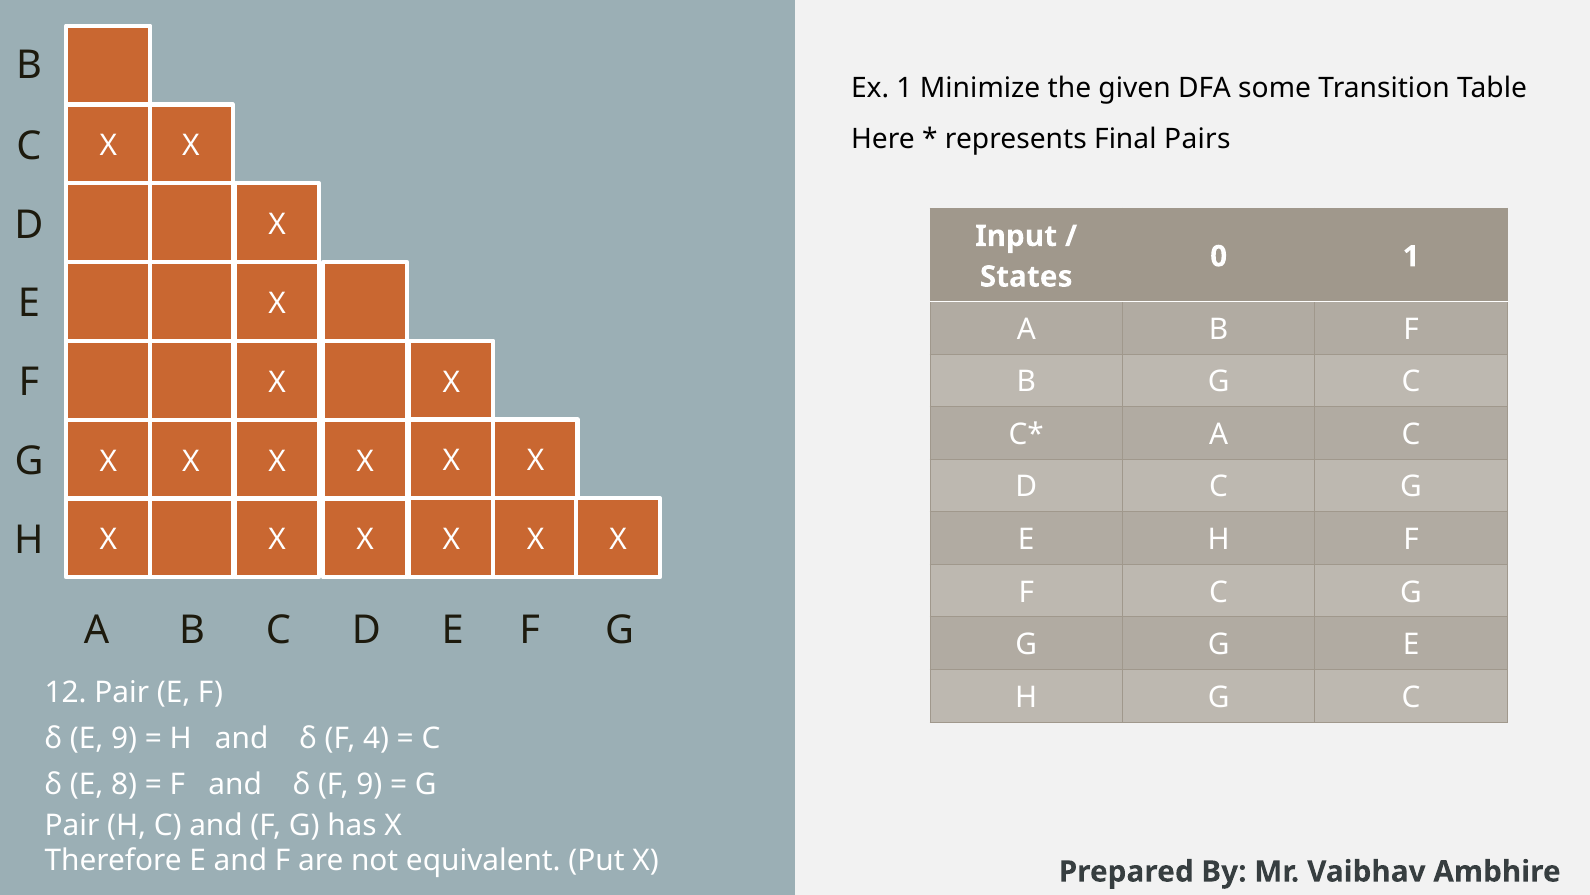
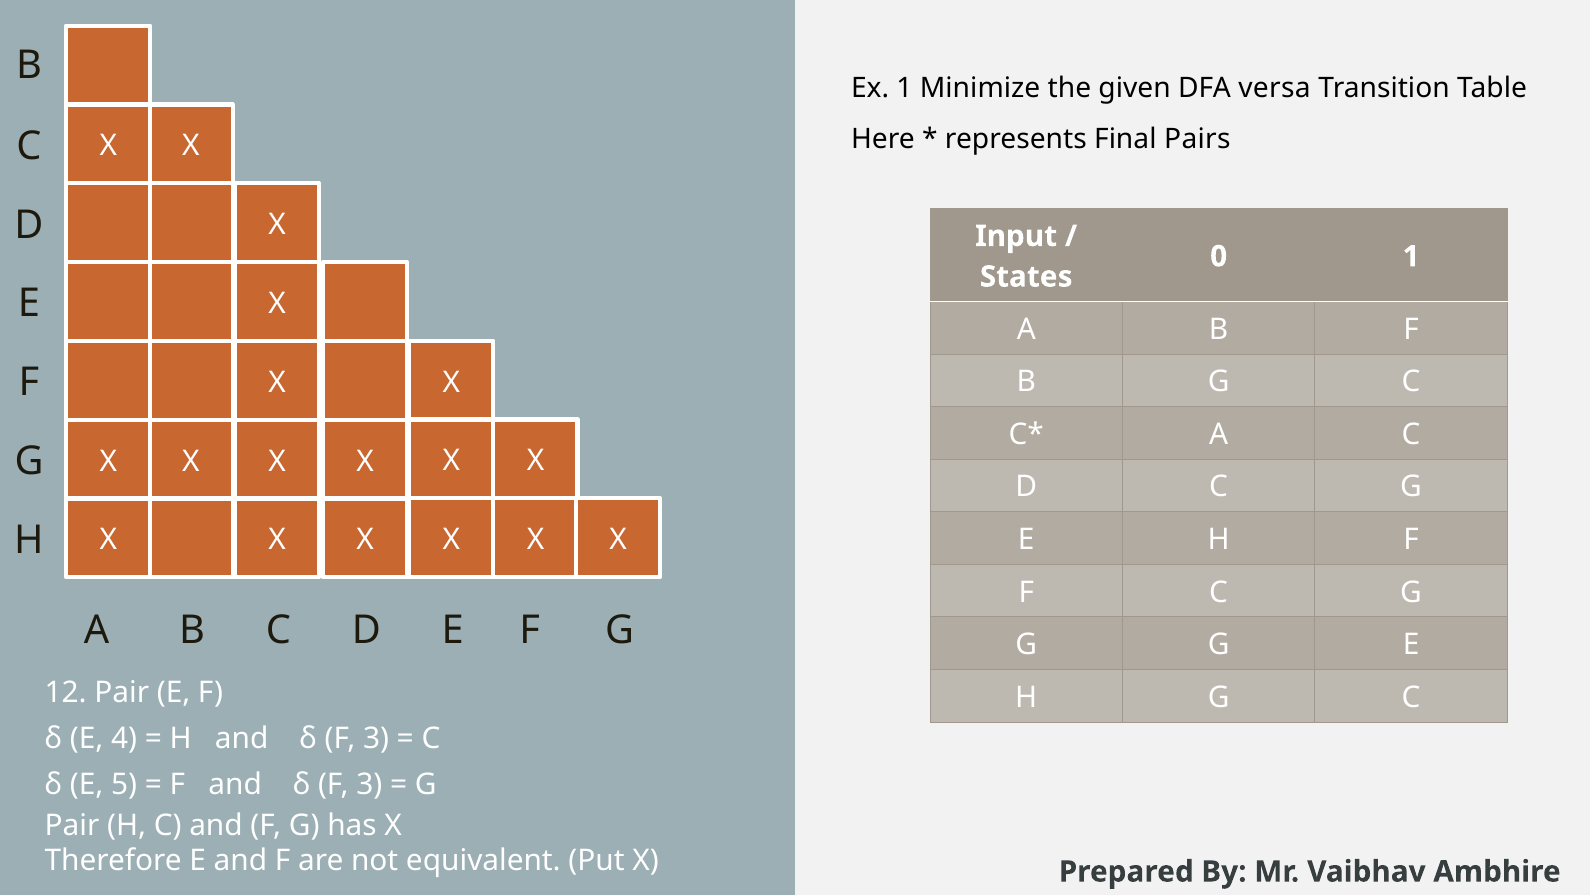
some: some -> versa
E 9: 9 -> 4
4 at (376, 738): 4 -> 3
8: 8 -> 5
9 at (369, 784): 9 -> 3
